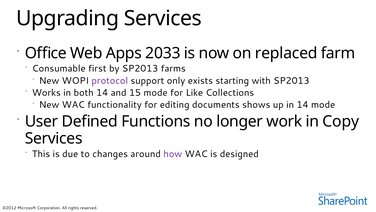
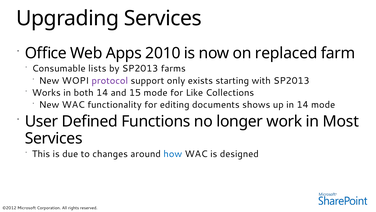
2033: 2033 -> 2010
first: first -> lists
Copy: Copy -> Most
how colour: purple -> blue
